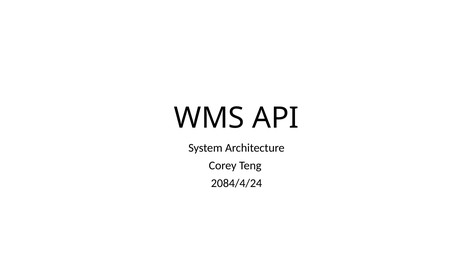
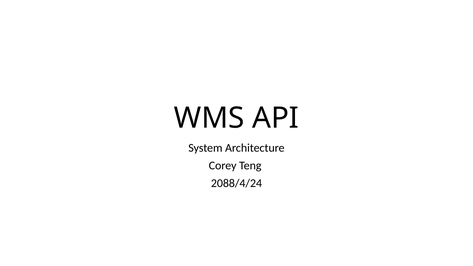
2084/4/24: 2084/4/24 -> 2088/4/24
